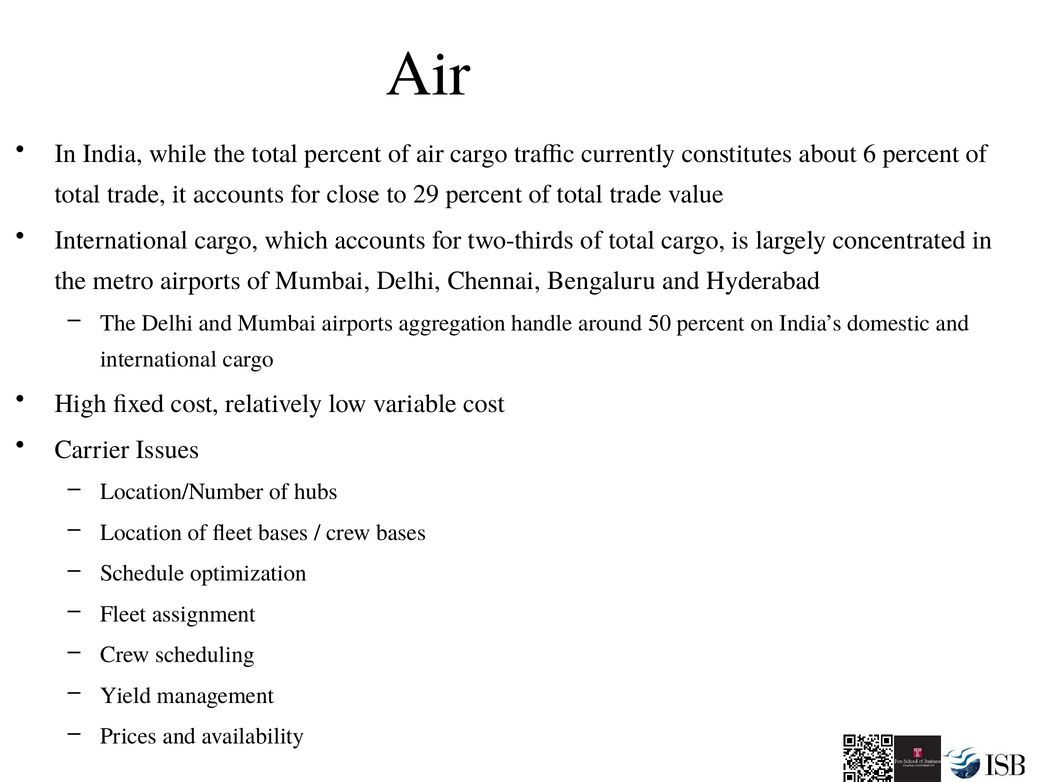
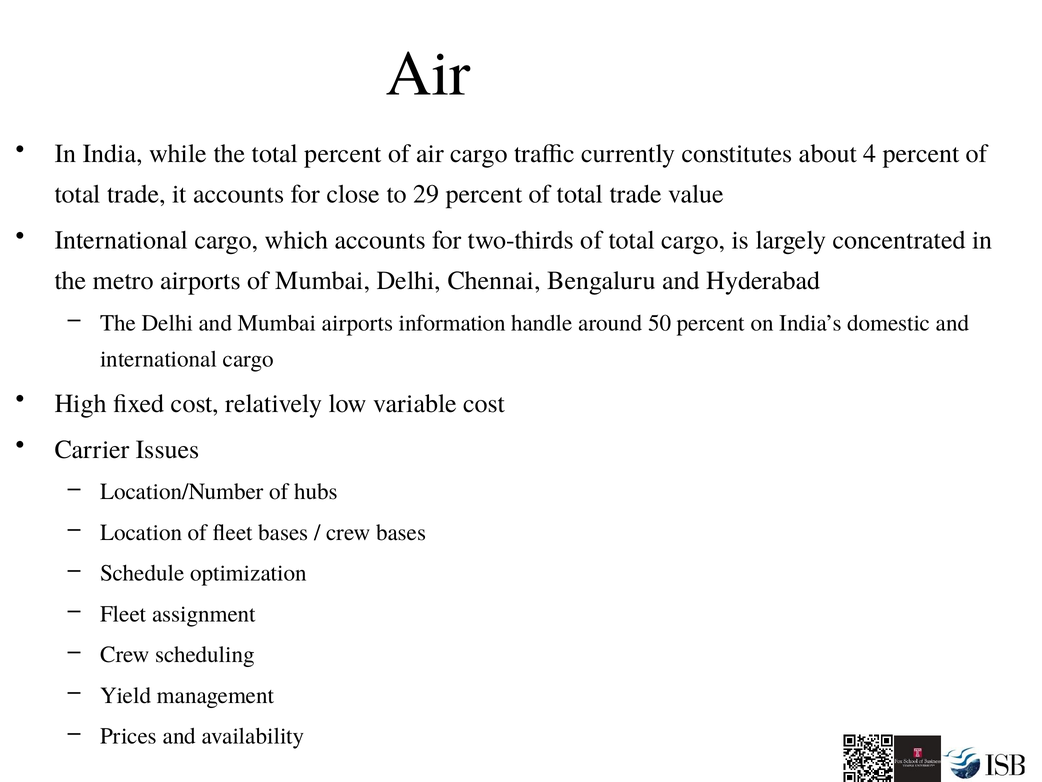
6: 6 -> 4
aggregation: aggregation -> information
